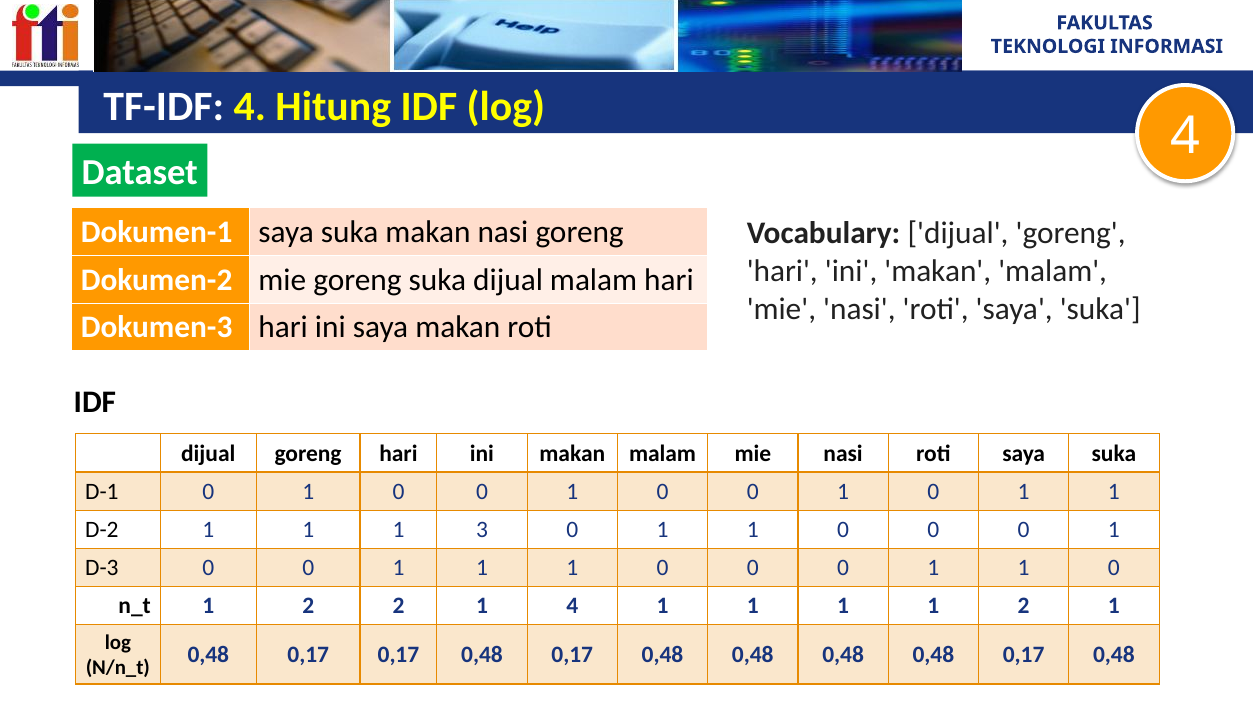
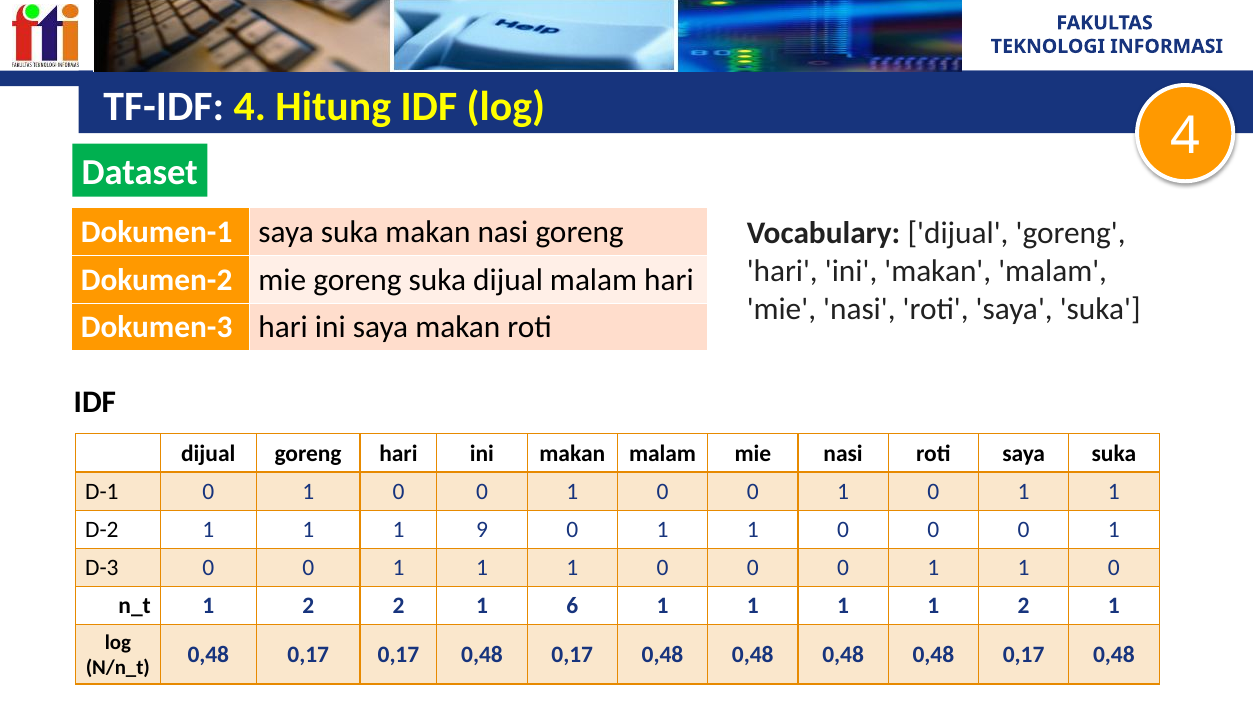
3: 3 -> 9
1 4: 4 -> 6
